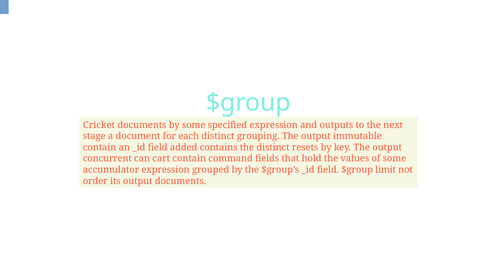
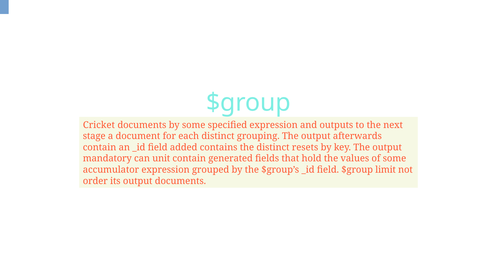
immutable: immutable -> afterwards
concurrent: concurrent -> mandatory
cart: cart -> unit
command: command -> generated
